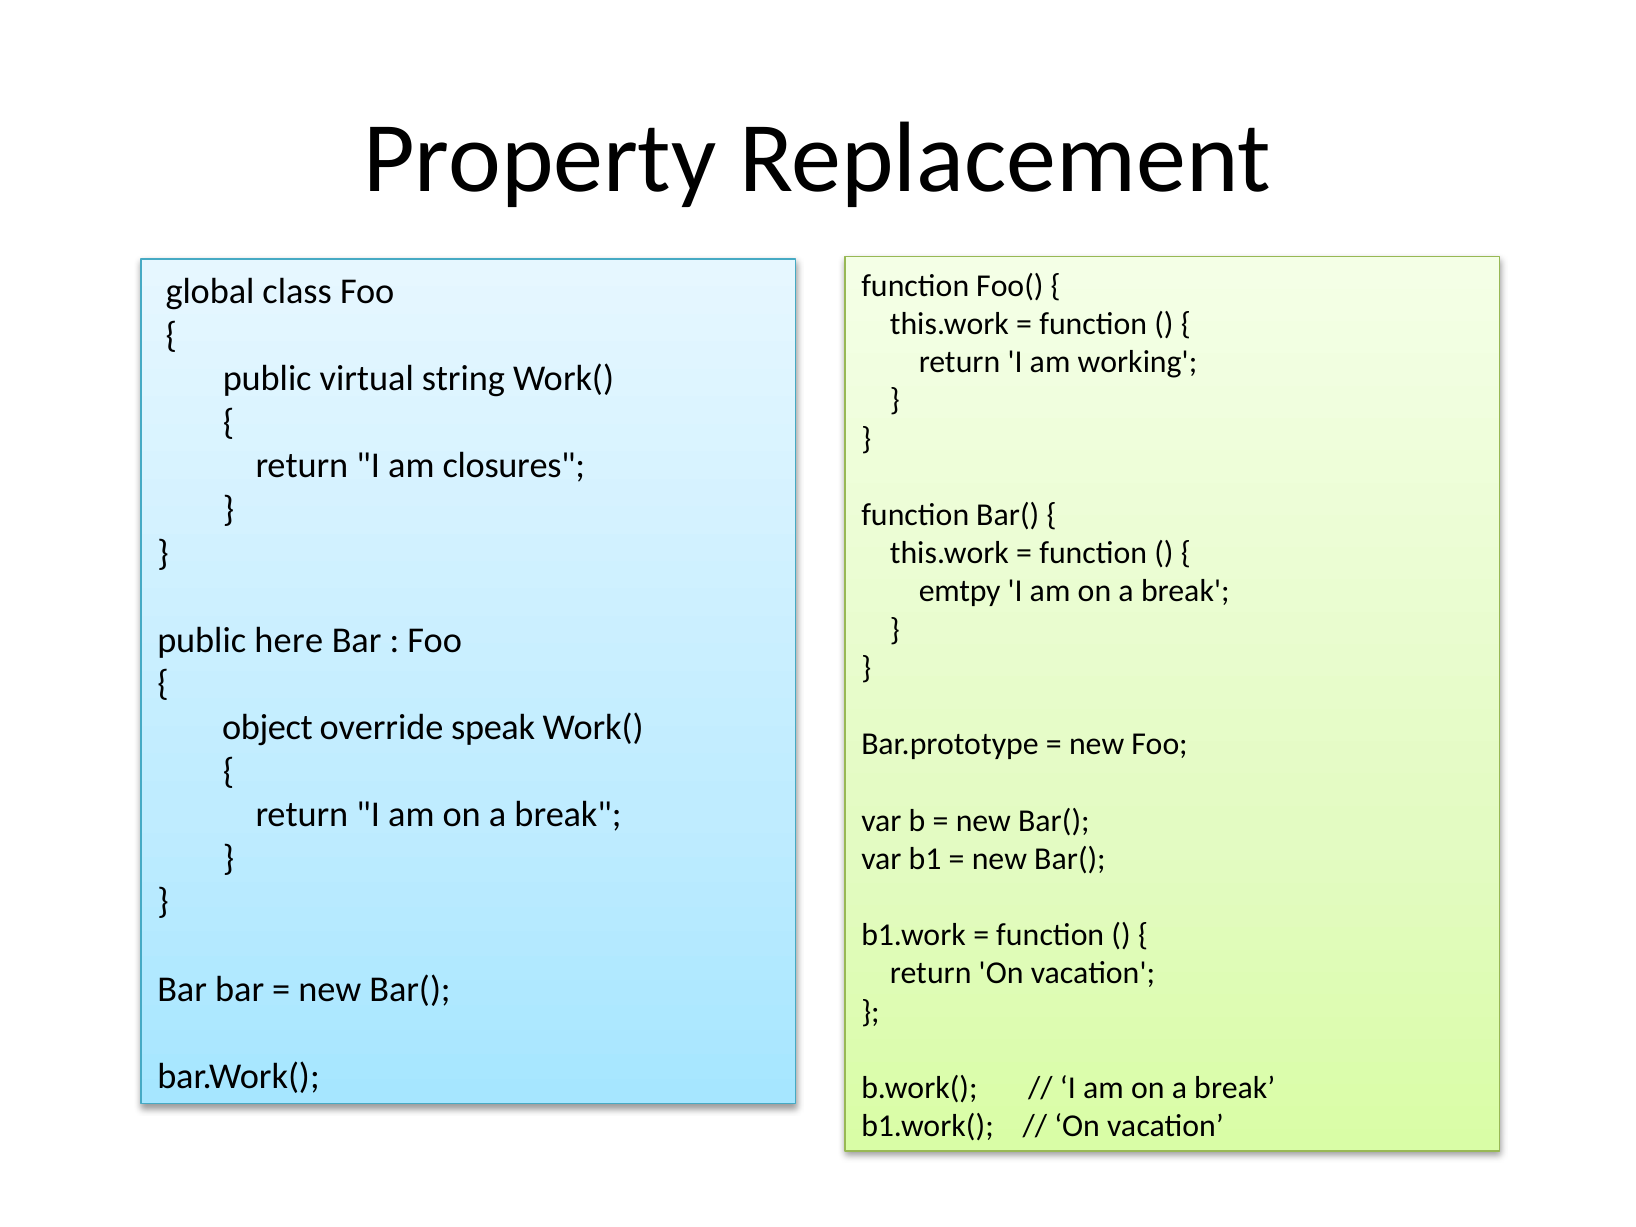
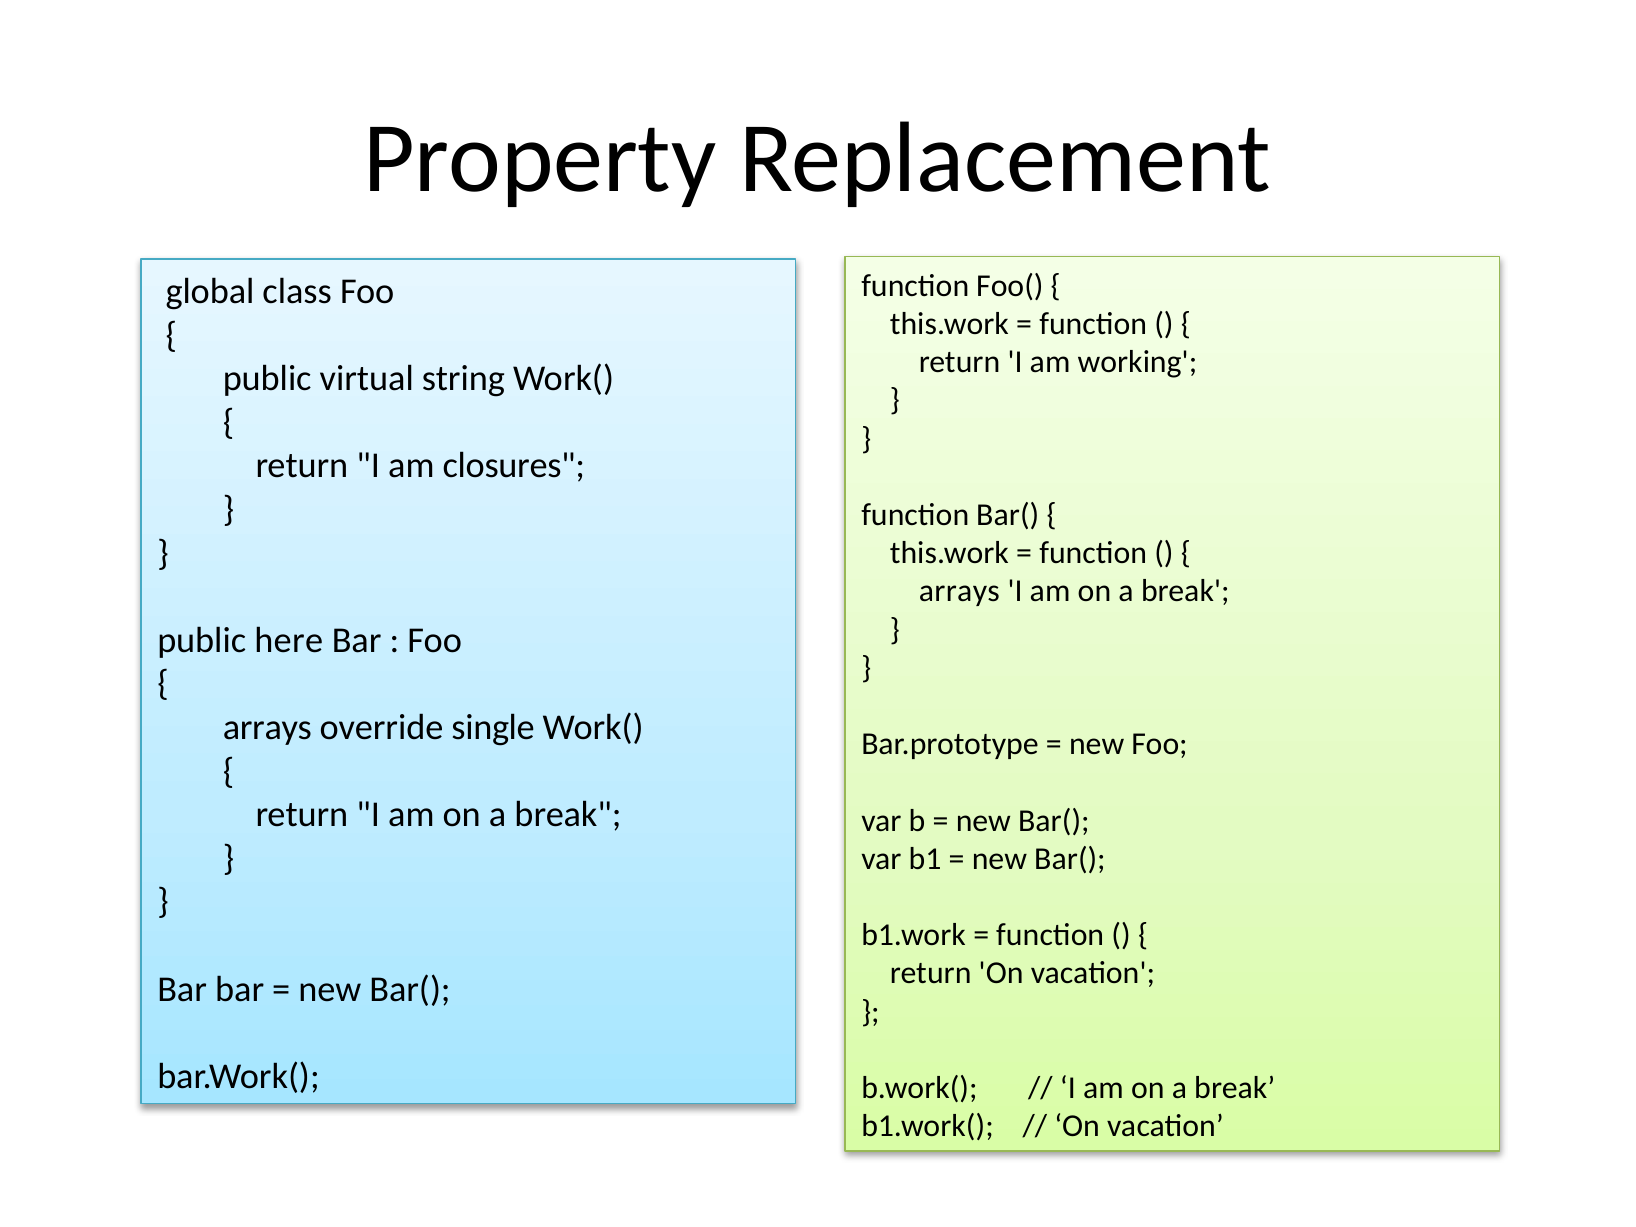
emtpy at (960, 591): emtpy -> arrays
object at (267, 727): object -> arrays
speak: speak -> single
